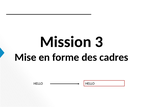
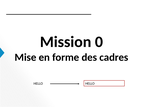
3: 3 -> 0
